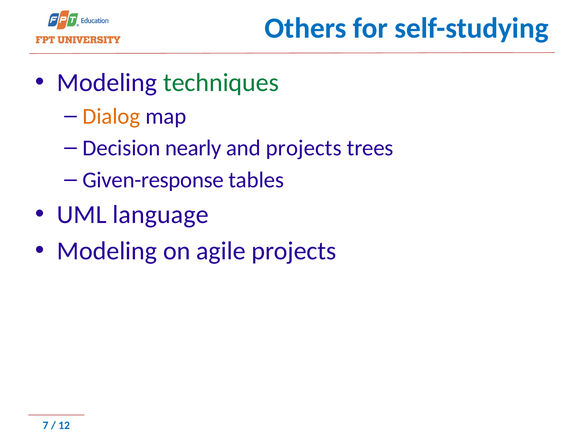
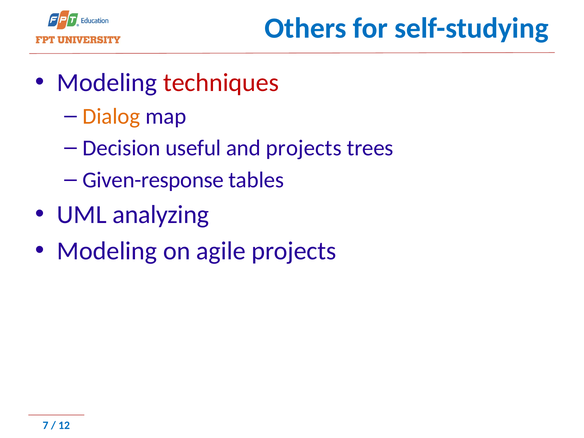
techniques colour: green -> red
nearly: nearly -> useful
language: language -> analyzing
